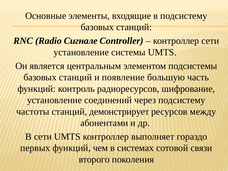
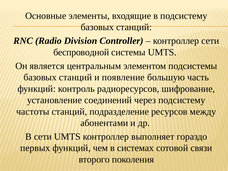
Сигнале: Сигнале -> Division
установление at (81, 52): установление -> беспроводной
демонстрирует: демонстрирует -> подразделение
